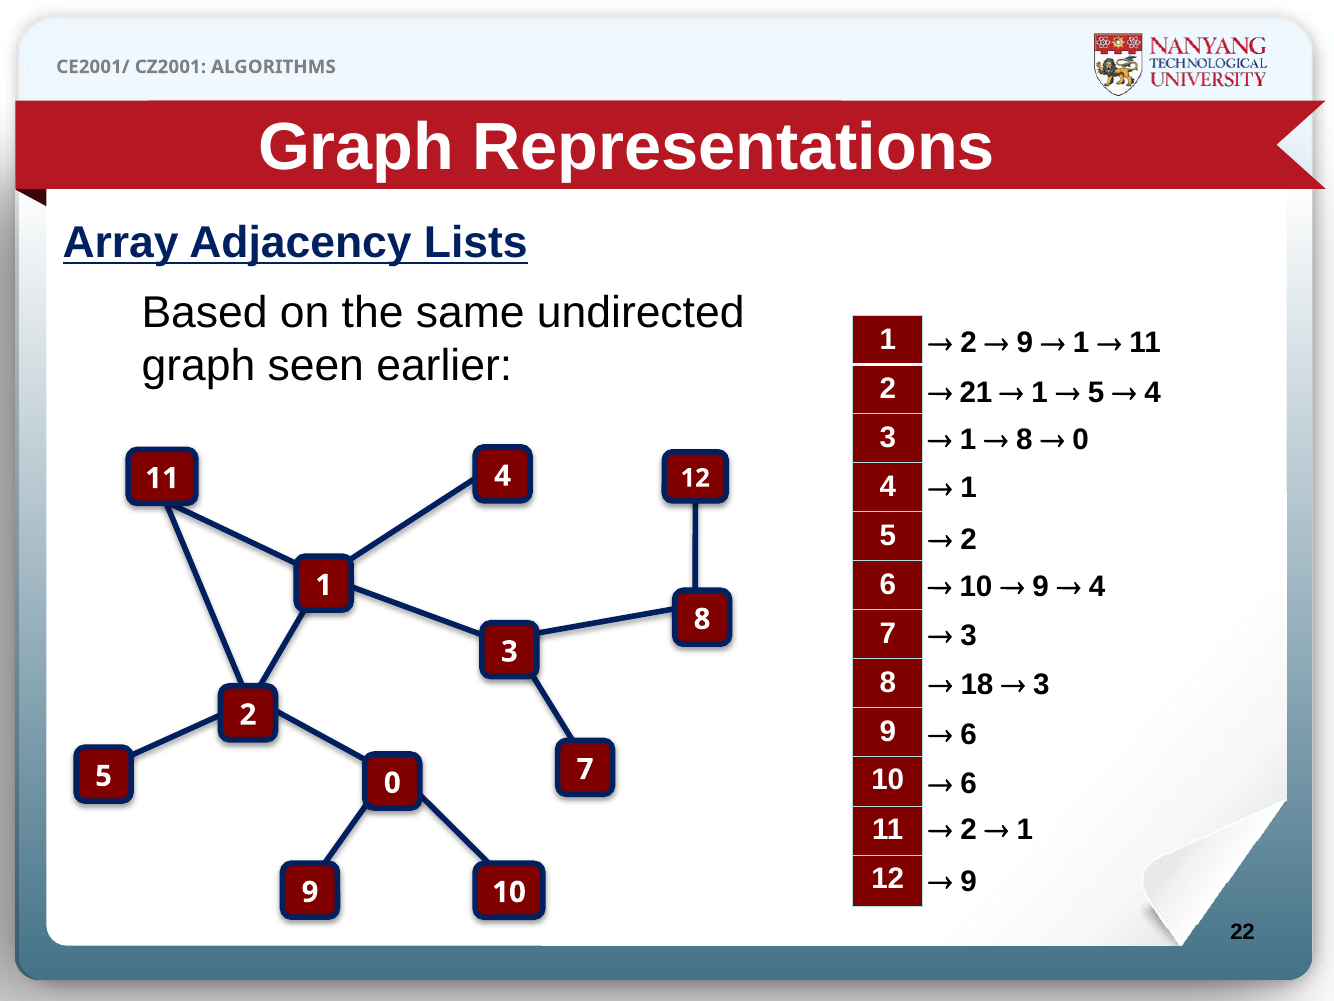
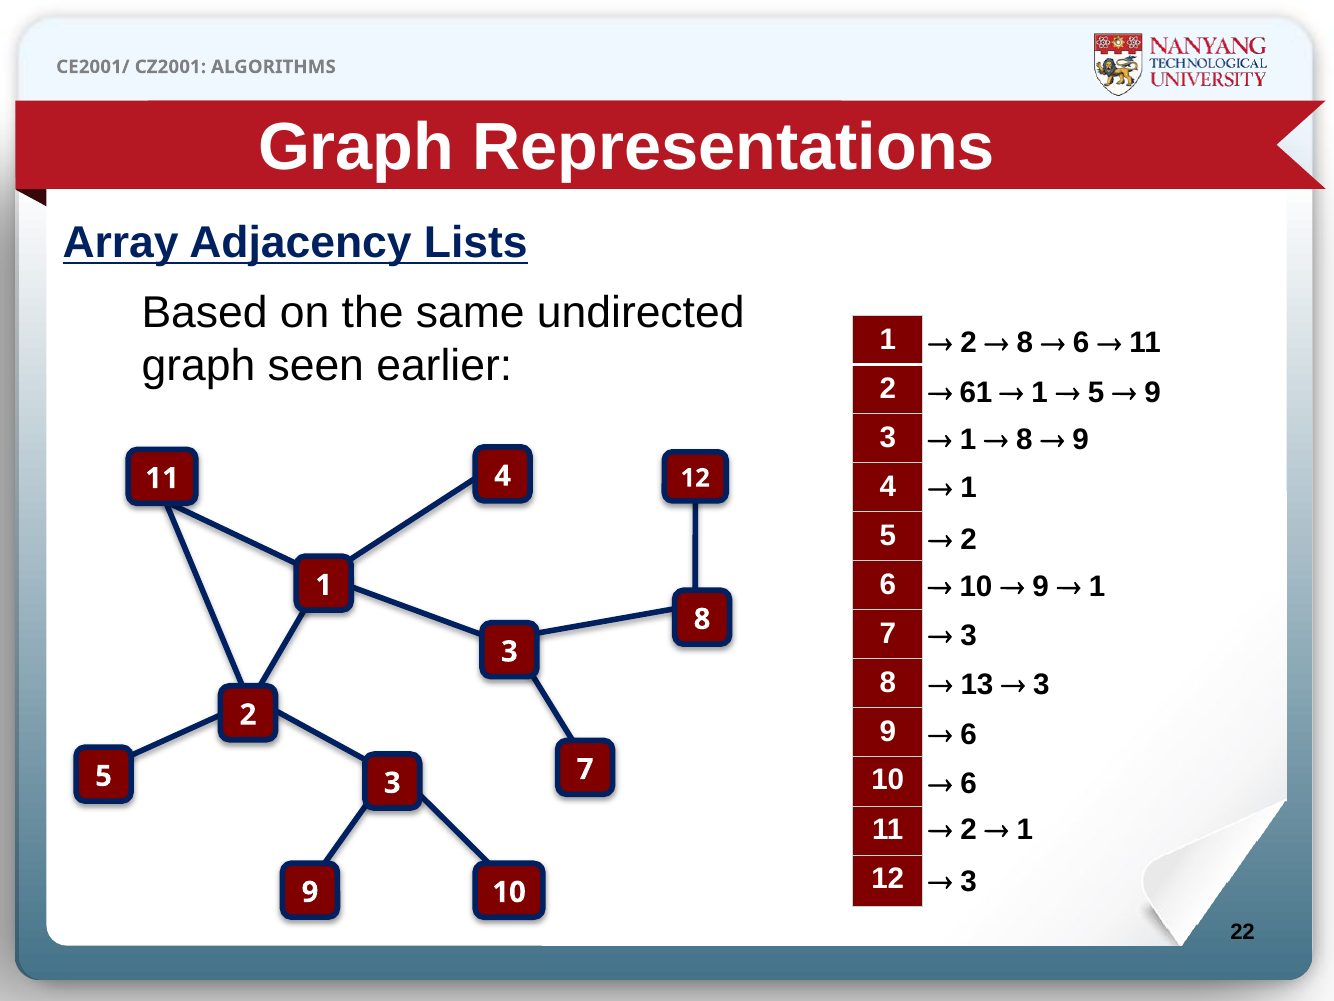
9 at (1025, 343): 9 -> 8
1 at (1081, 343): 1 -> 6
21: 21 -> 61
4 at (1153, 392): 4 -> 9
0 at (1081, 440): 0 -> 9
4 at (1097, 587): 4 -> 1
18: 18 -> 13
5 0: 0 -> 3
9 at (969, 881): 9 -> 3
